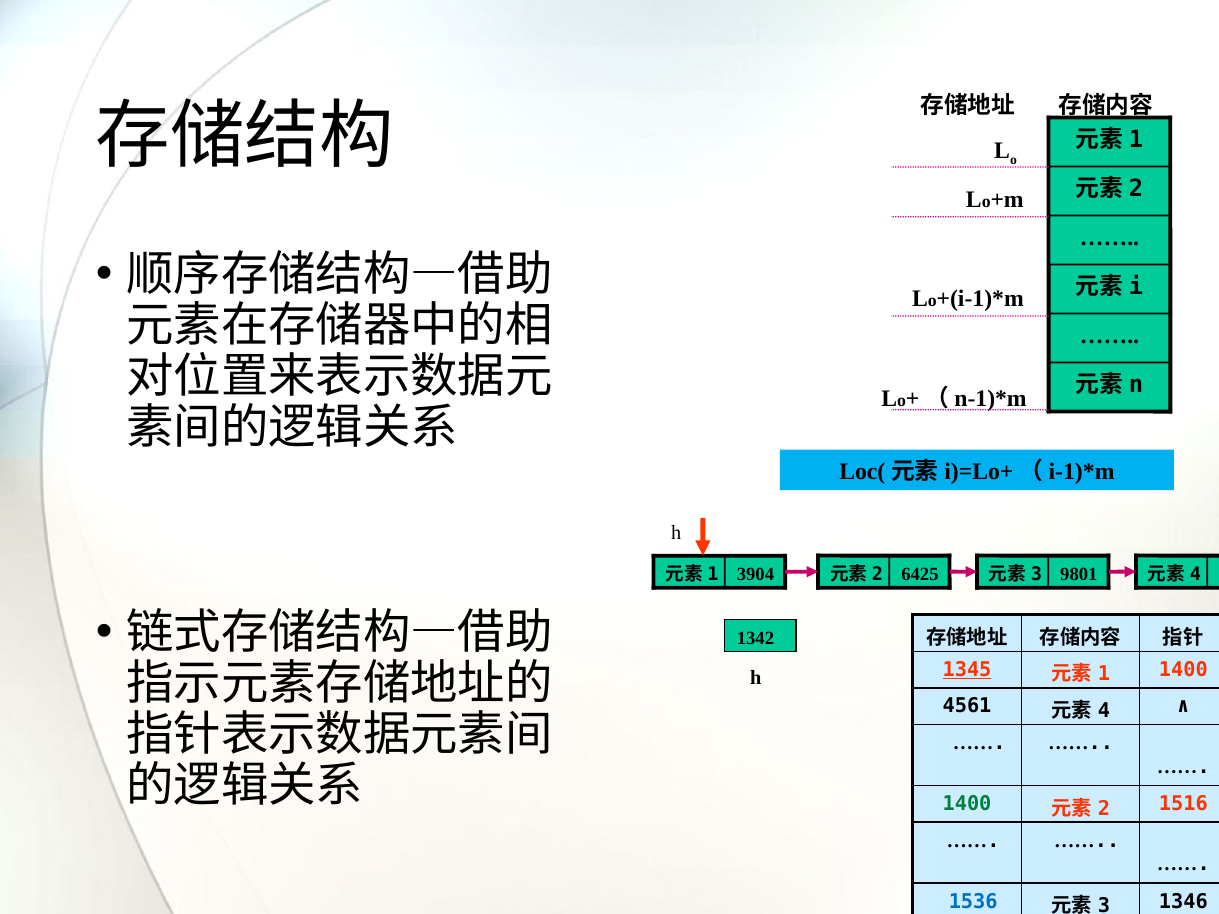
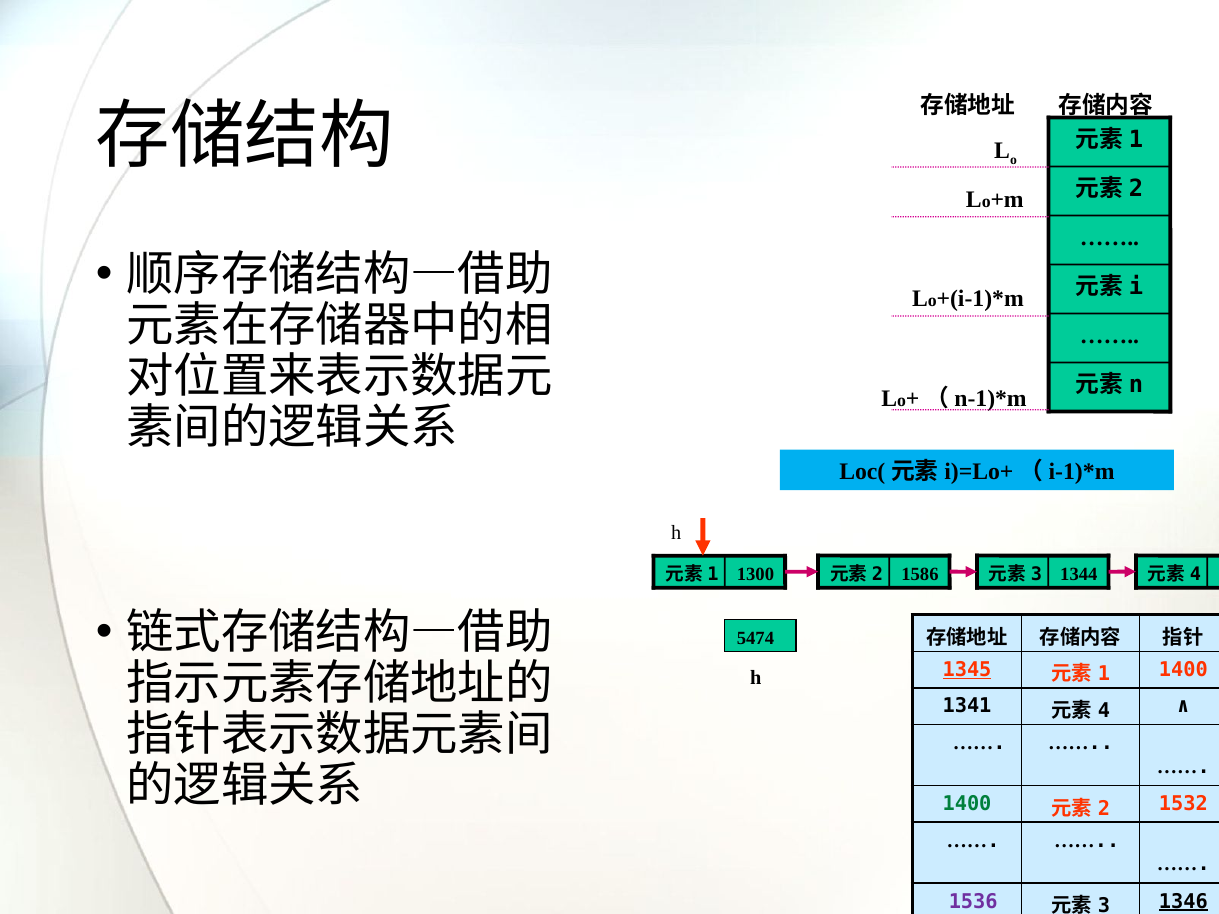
6425: 6425 -> 1586
3904: 3904 -> 1300
9801: 9801 -> 1344
1342: 1342 -> 5474
4561: 4561 -> 1341
1516: 1516 -> 1532
1536 colour: blue -> purple
1346 underline: none -> present
